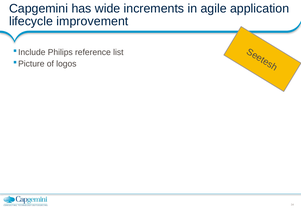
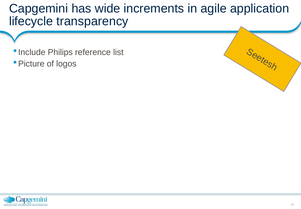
improvement: improvement -> transparency
